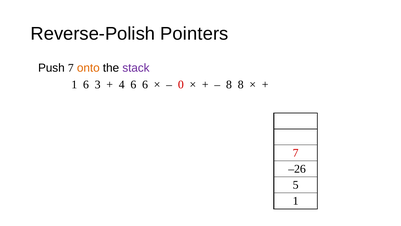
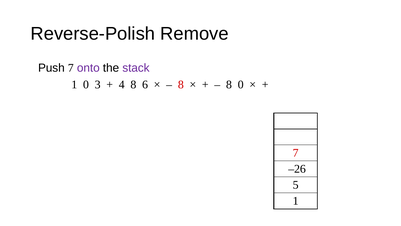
Pointers: Pointers -> Remove
onto colour: orange -> purple
1 6: 6 -> 0
4 6: 6 -> 8
0 at (181, 85): 0 -> 8
8 8: 8 -> 0
